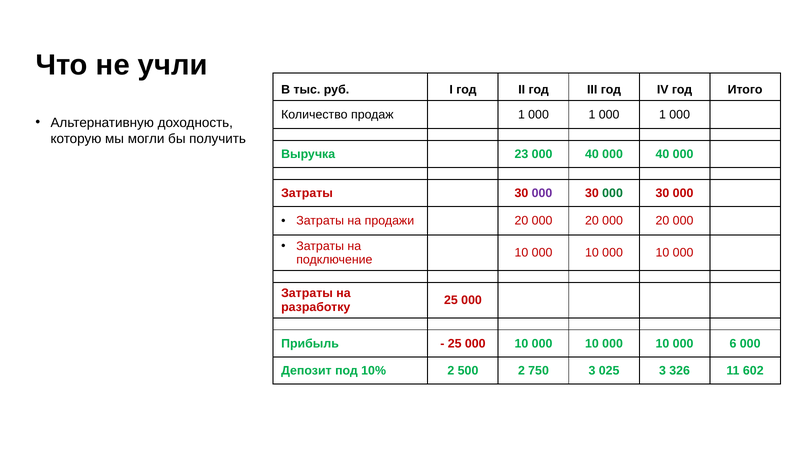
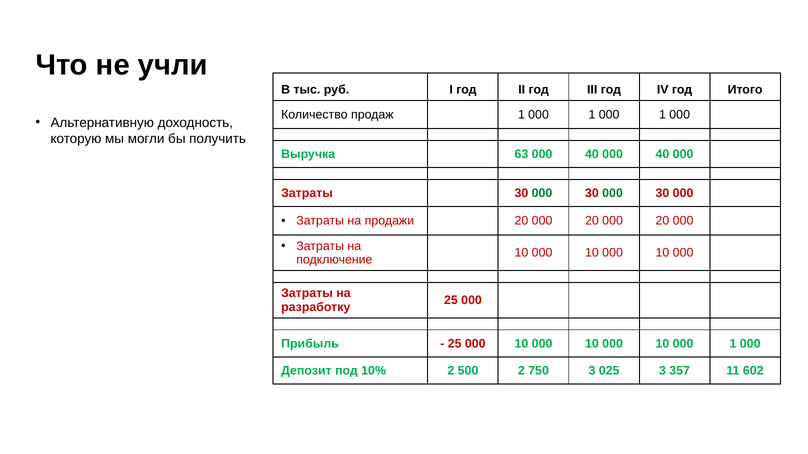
23: 23 -> 63
000 at (542, 193) colour: purple -> green
10 000 6: 6 -> 1
326: 326 -> 357
